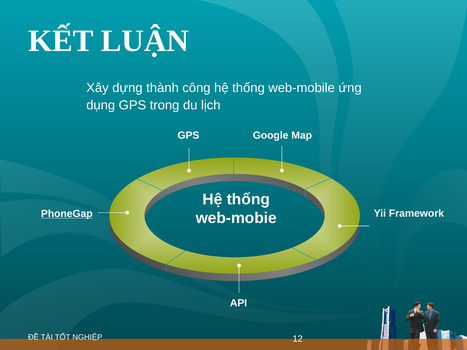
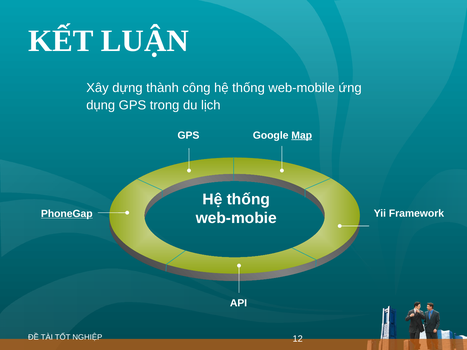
Map underline: none -> present
